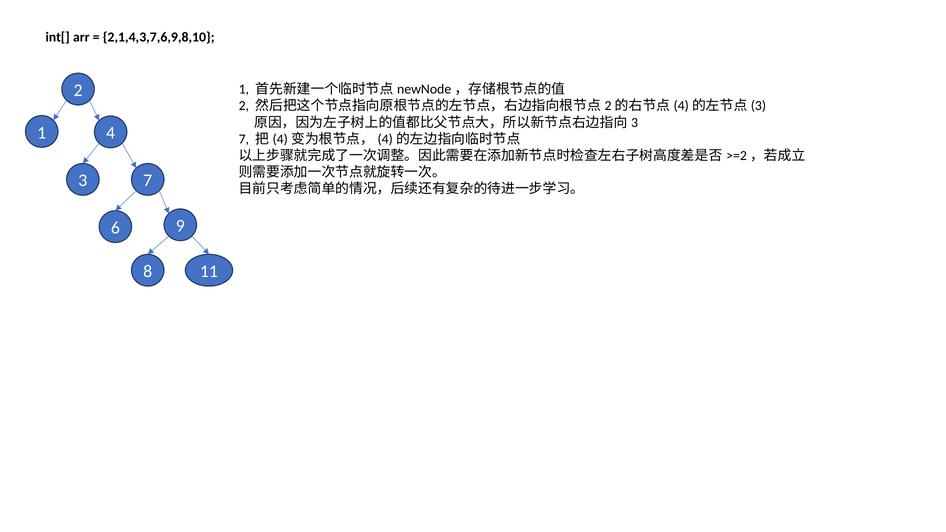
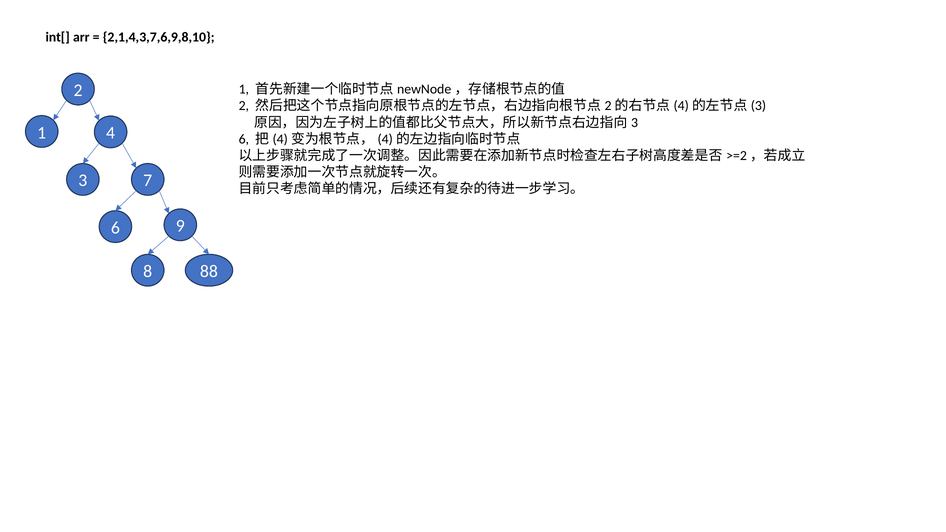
7 at (244, 139): 7 -> 6
11: 11 -> 88
